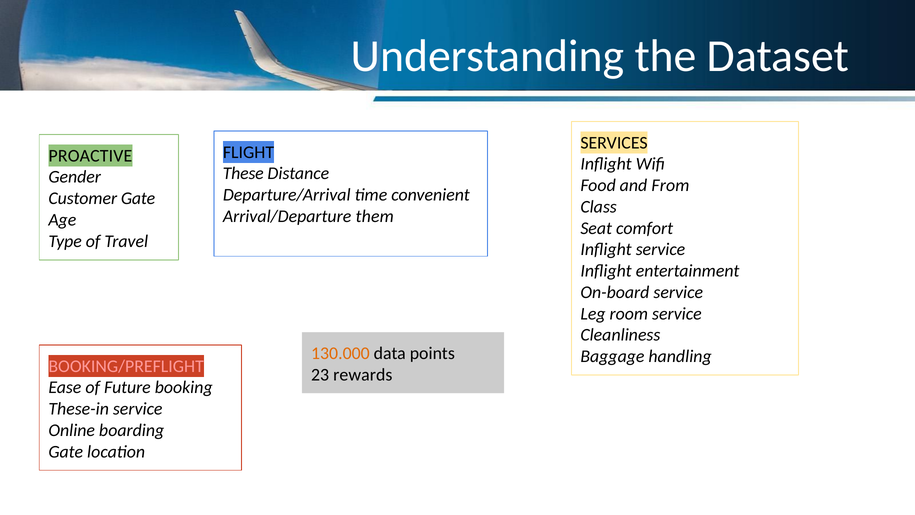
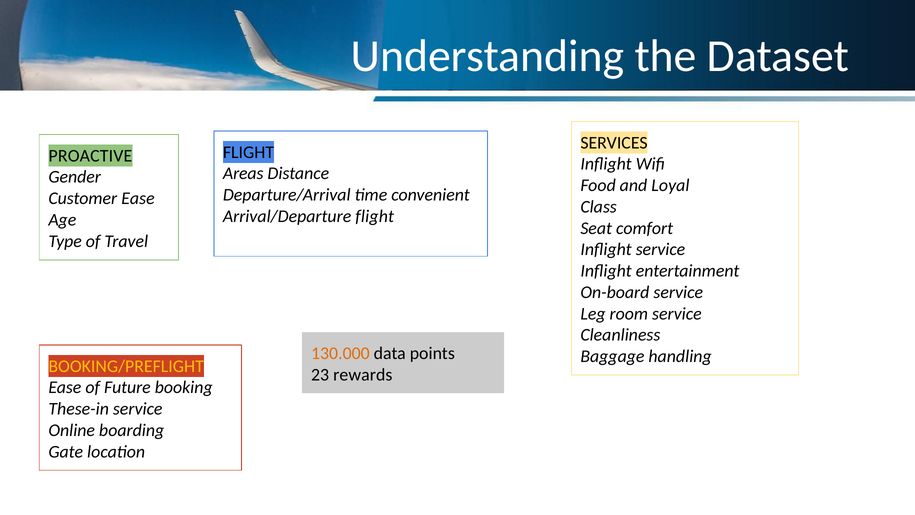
These: These -> Areas
From: From -> Loyal
Customer Gate: Gate -> Ease
Arrival/Departure them: them -> flight
BOOKING/PREFLIGHT colour: pink -> yellow
